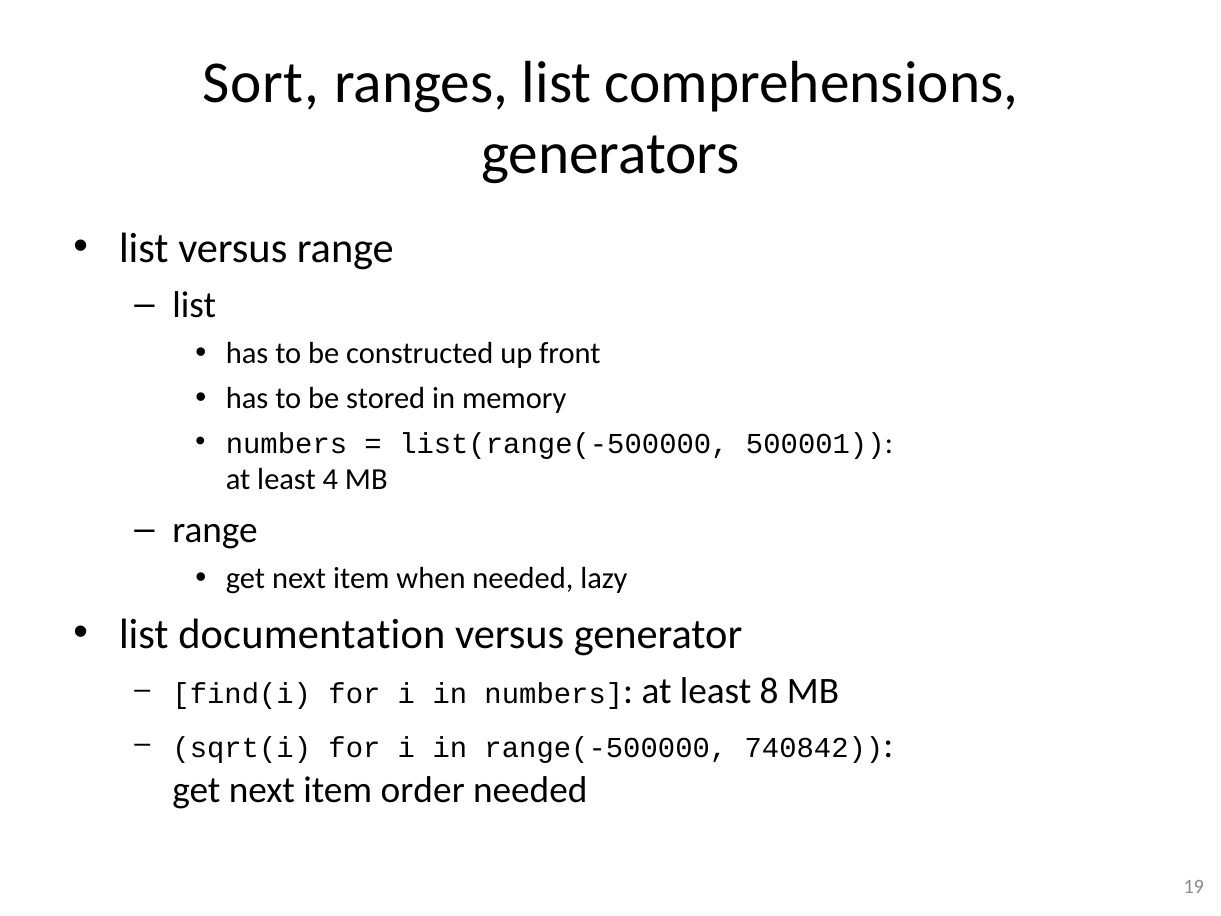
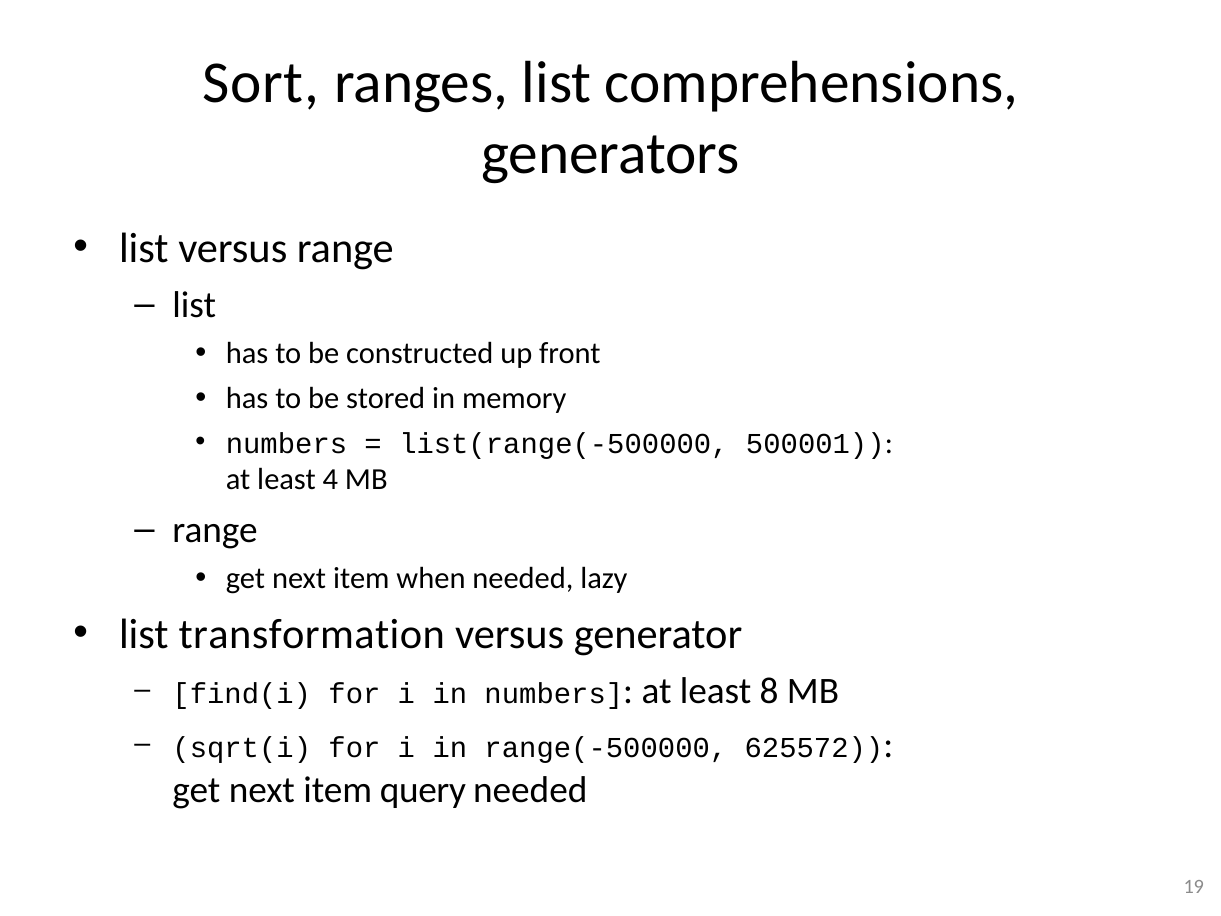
documentation: documentation -> transformation
740842: 740842 -> 625572
order: order -> query
